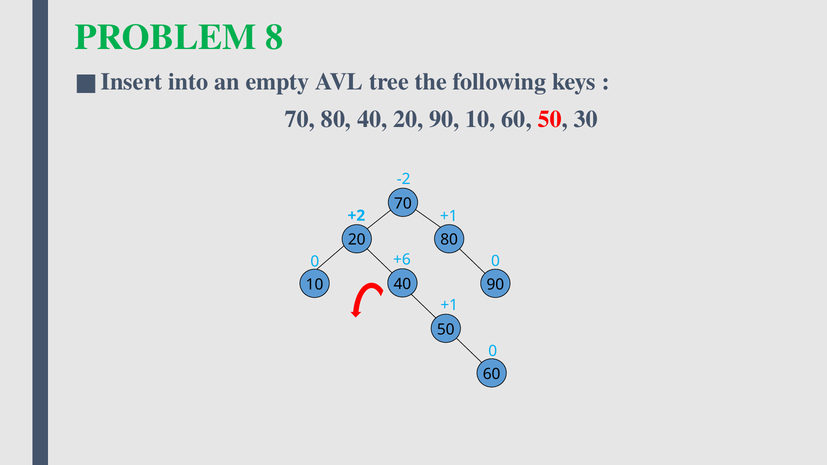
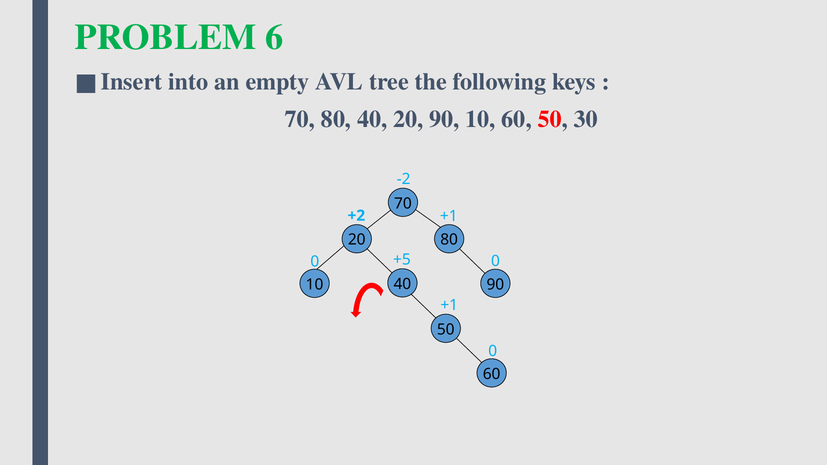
8: 8 -> 6
+6: +6 -> +5
